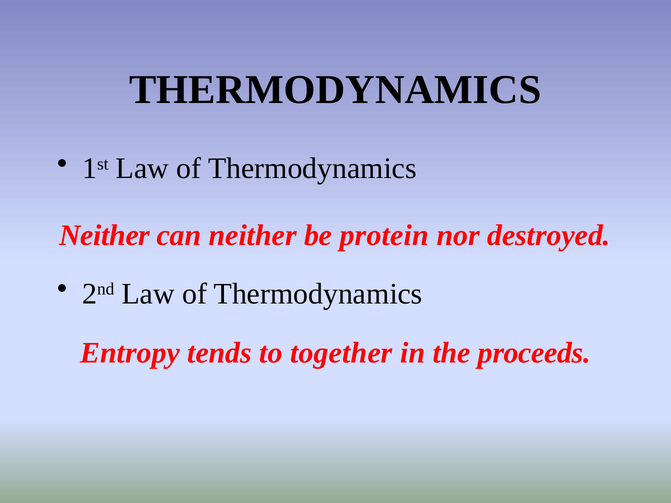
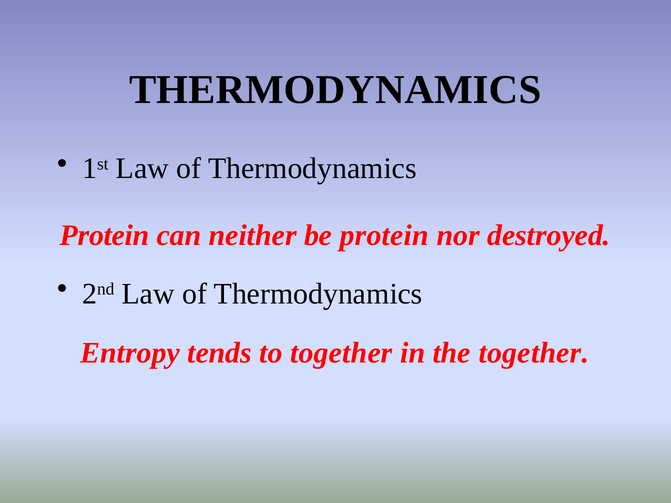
Neither at (105, 236): Neither -> Protein
the proceeds: proceeds -> together
